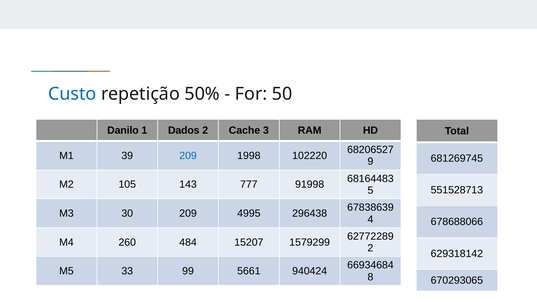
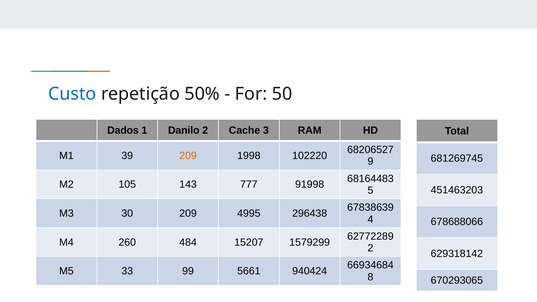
Danilo: Danilo -> Dados
Dados: Dados -> Danilo
209 at (188, 156) colour: blue -> orange
551528713: 551528713 -> 451463203
